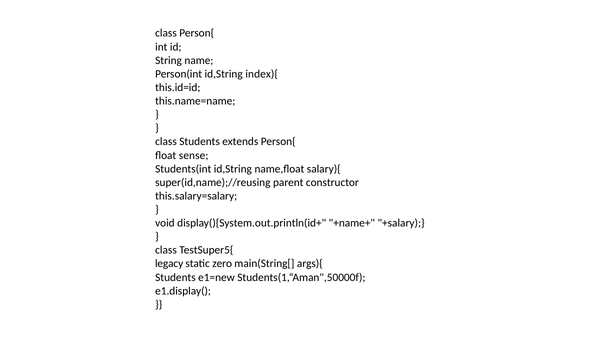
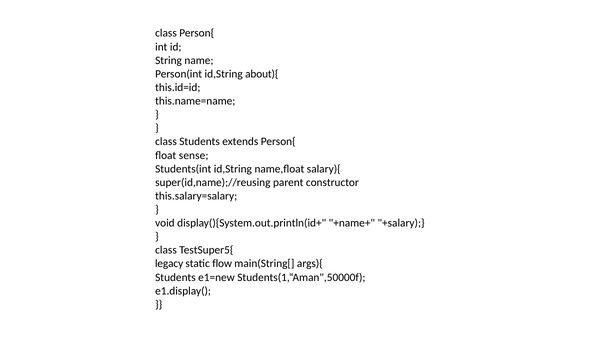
index){: index){ -> about){
zero: zero -> flow
